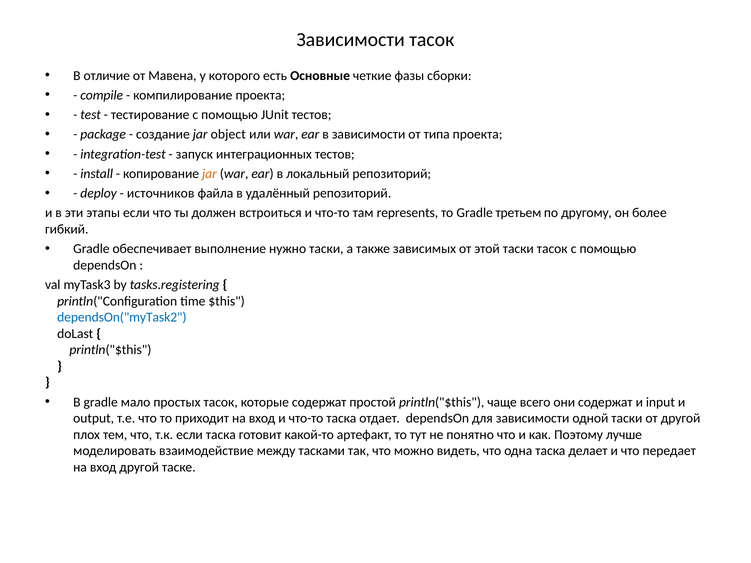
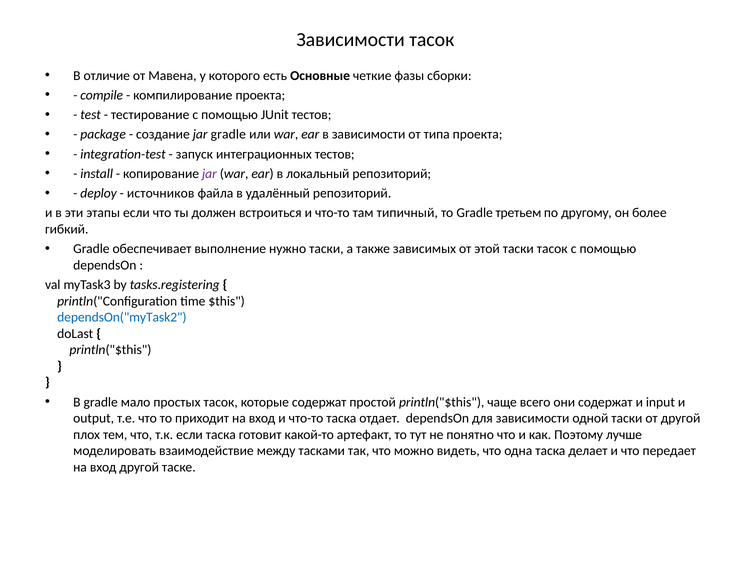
jar object: object -> gradle
jar at (209, 174) colour: orange -> purple
represents: represents -> типичный
